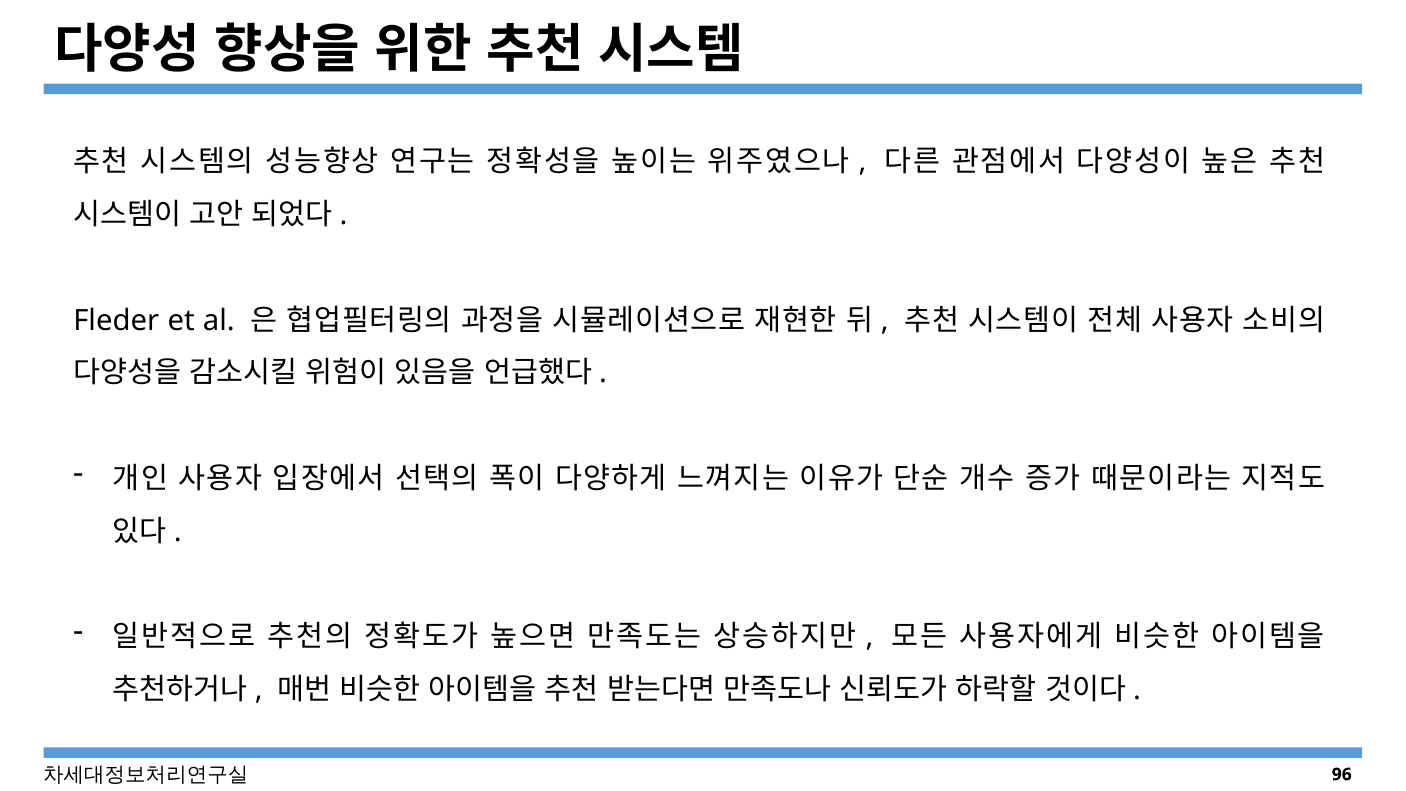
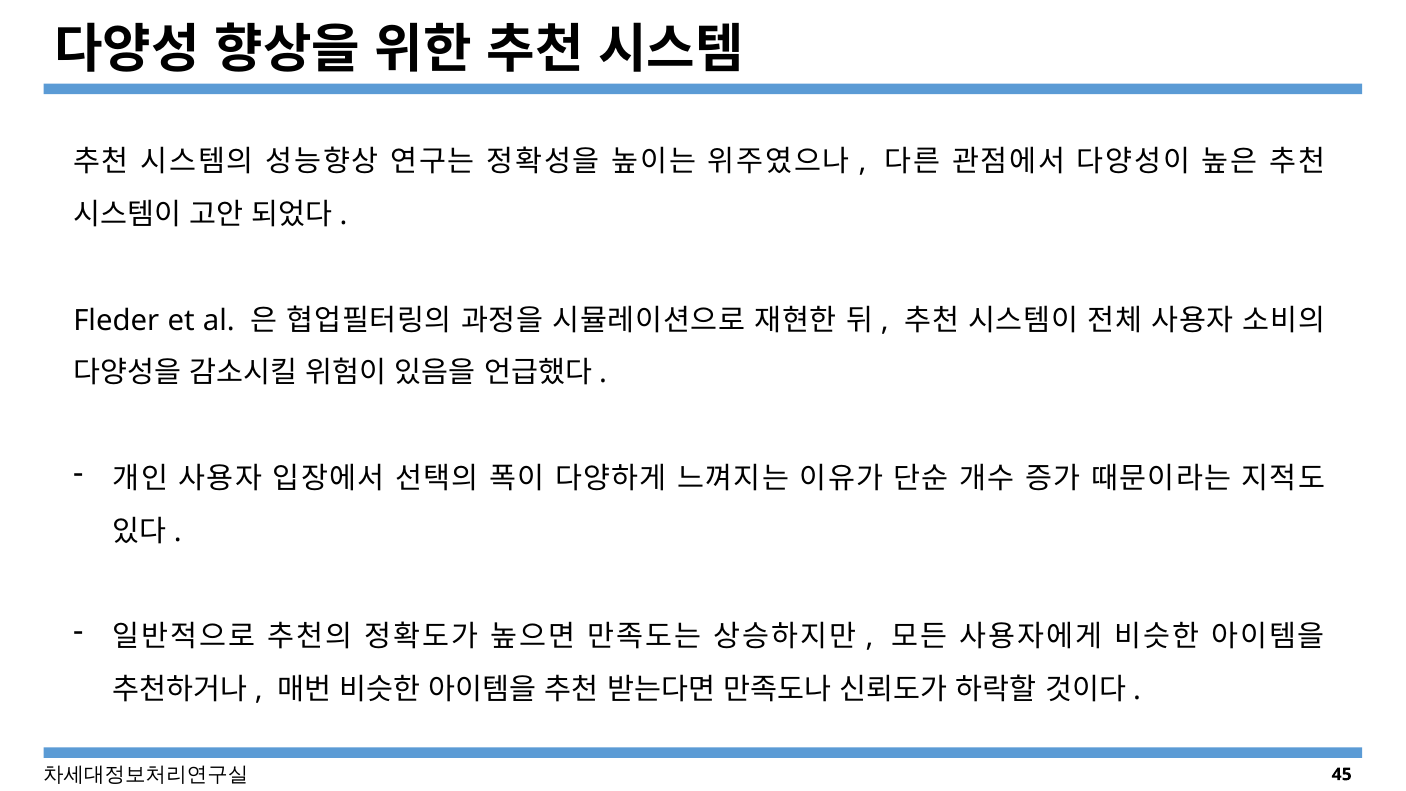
96: 96 -> 45
